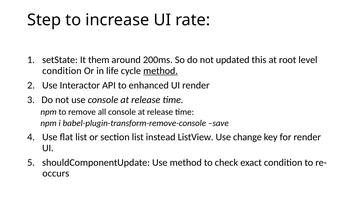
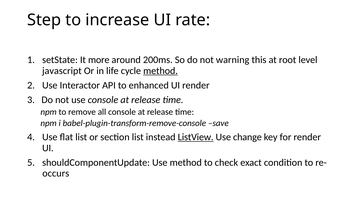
them: them -> more
updated: updated -> warning
condition at (62, 71): condition -> javascript
ListView underline: none -> present
